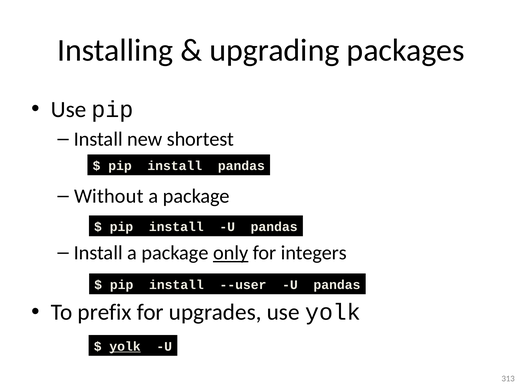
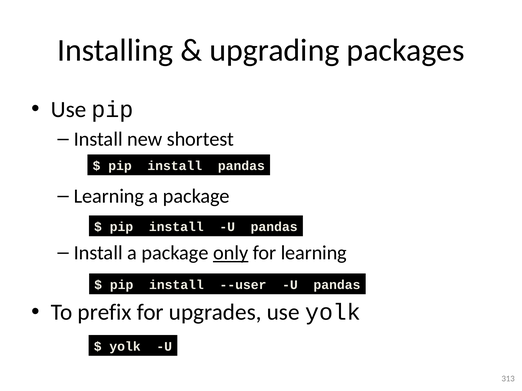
Without at (109, 196): Without -> Learning
for integers: integers -> learning
yolk at (125, 347) underline: present -> none
